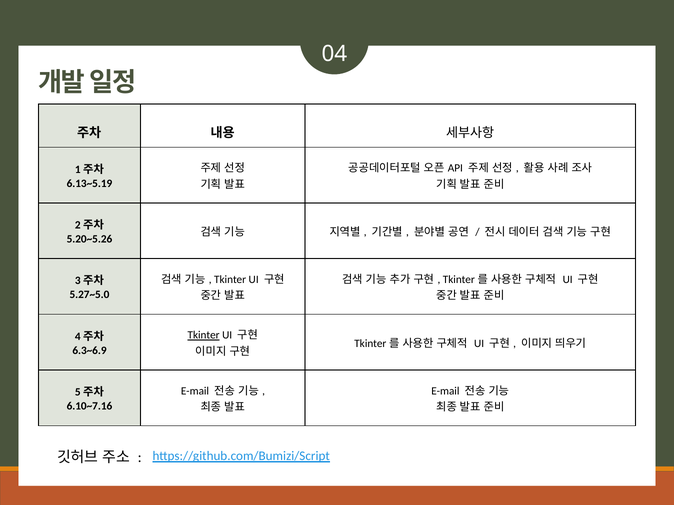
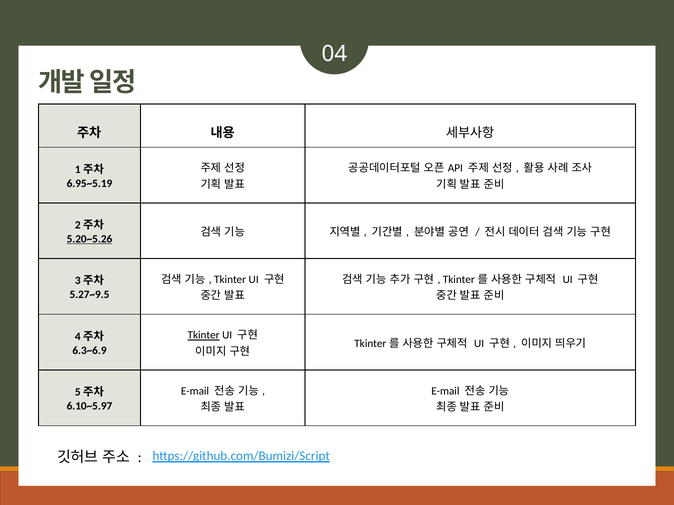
6.13~5.19: 6.13~5.19 -> 6.95~5.19
5.20~5.26 underline: none -> present
5.27~5.0: 5.27~5.0 -> 5.27~9.5
6.10~7.16: 6.10~7.16 -> 6.10~5.97
